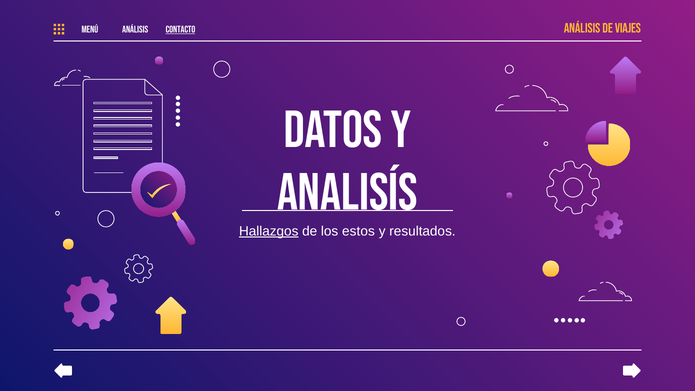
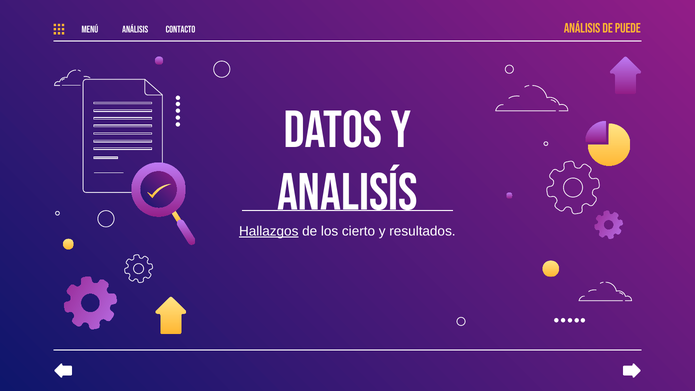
viajes: viajes -> puede
contacto underline: present -> none
estos: estos -> cierto
